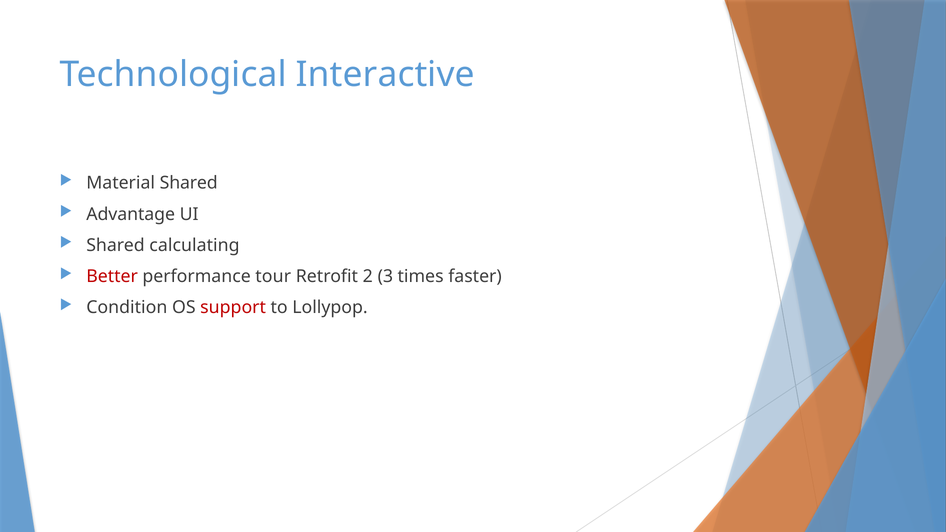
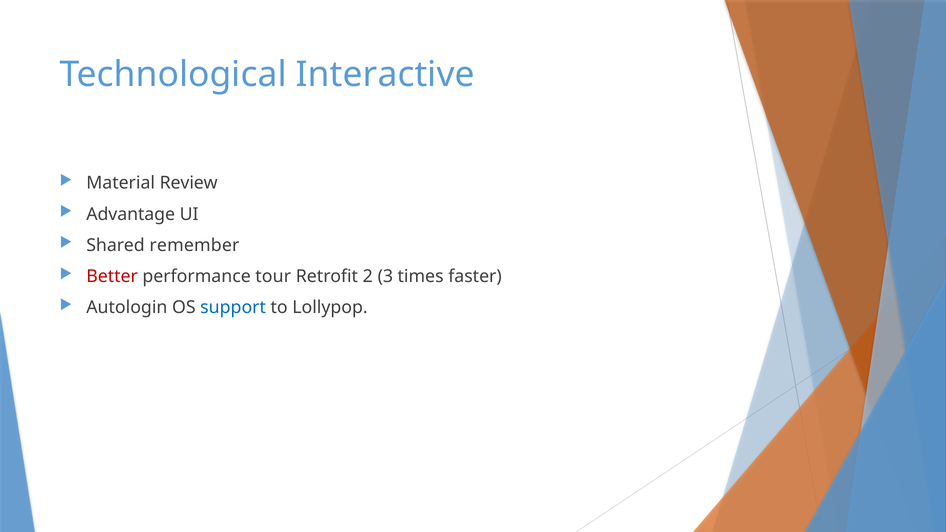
Material Shared: Shared -> Review
calculating: calculating -> remember
Condition: Condition -> Autologin
support colour: red -> blue
